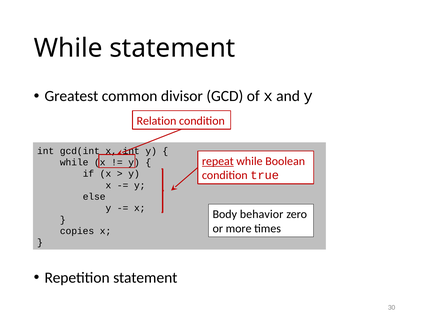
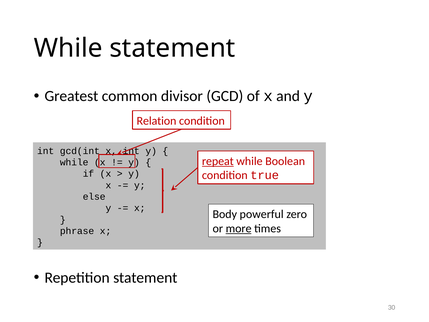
behavior: behavior -> powerful
more underline: none -> present
copies: copies -> phrase
